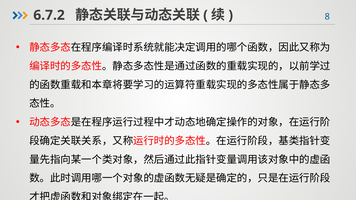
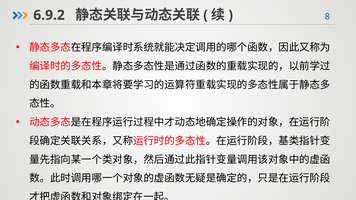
6.7.2: 6.7.2 -> 6.9.2
